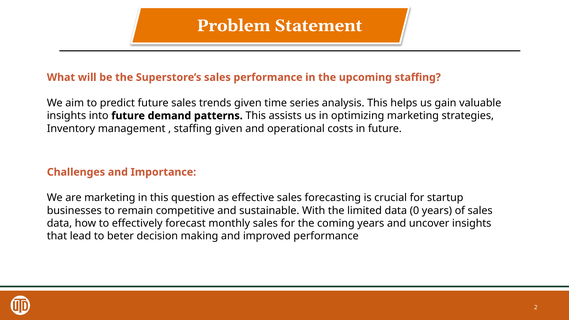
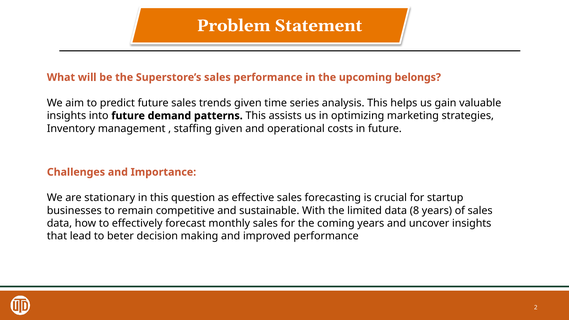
upcoming staffing: staffing -> belongs
are marketing: marketing -> stationary
0: 0 -> 8
